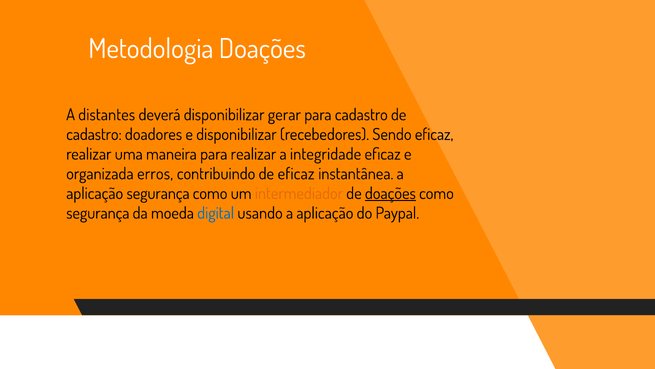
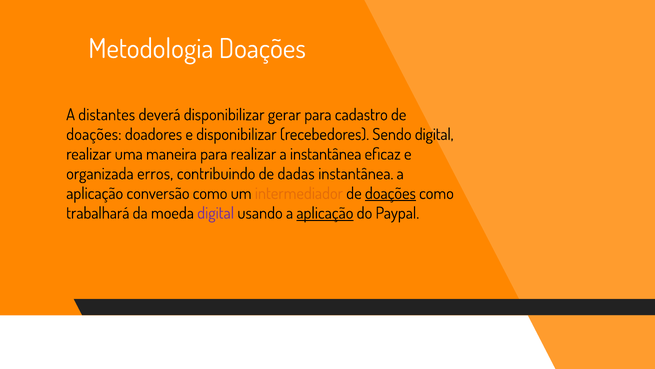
cadastro at (94, 134): cadastro -> doações
Sendo eficaz: eficaz -> digital
a integridade: integridade -> instantânea
de eficaz: eficaz -> dadas
aplicação segurança: segurança -> conversão
segurança at (98, 213): segurança -> trabalhará
digital at (216, 213) colour: blue -> purple
aplicação at (325, 213) underline: none -> present
